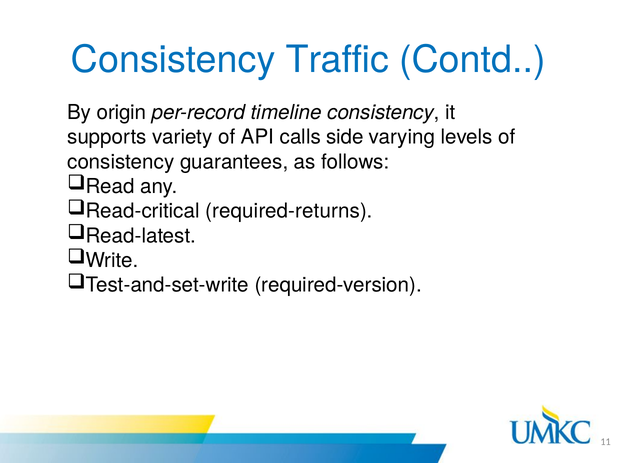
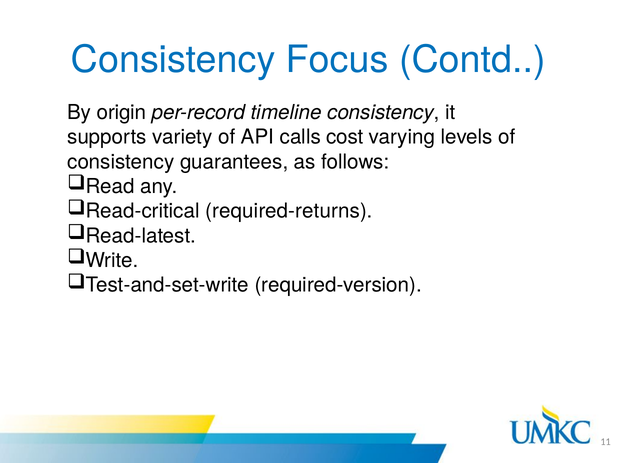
Traffic: Traffic -> Focus
side: side -> cost
